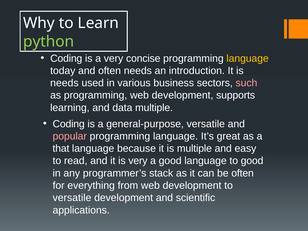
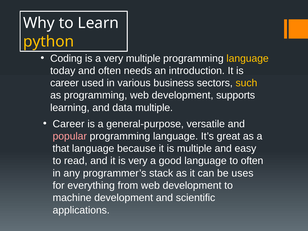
python colour: light green -> yellow
very concise: concise -> multiple
needs at (64, 83): needs -> career
such colour: pink -> yellow
Coding at (69, 124): Coding -> Career
to good: good -> often
be often: often -> uses
versatile at (72, 198): versatile -> machine
